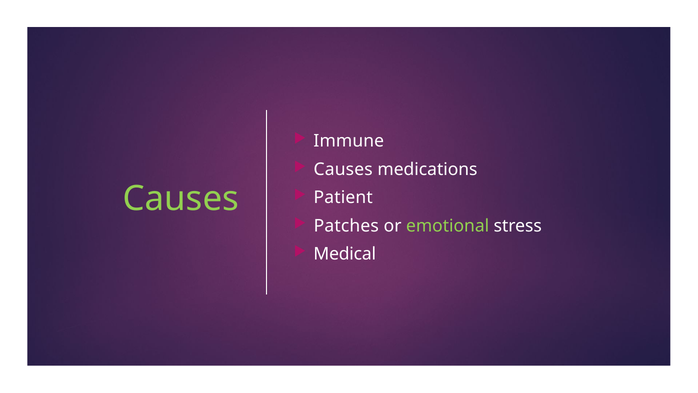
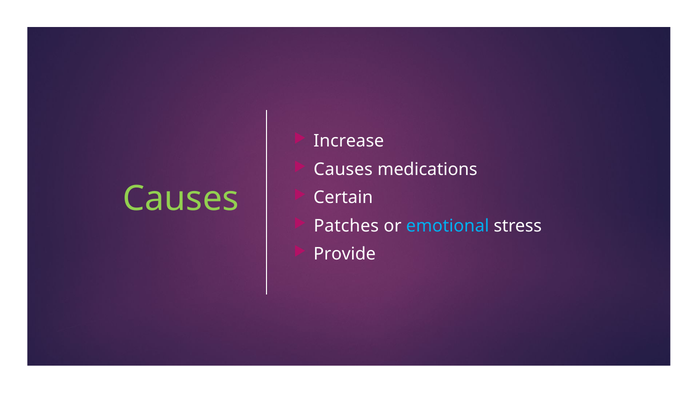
Immune: Immune -> Increase
Patient: Patient -> Certain
emotional colour: light green -> light blue
Medical: Medical -> Provide
